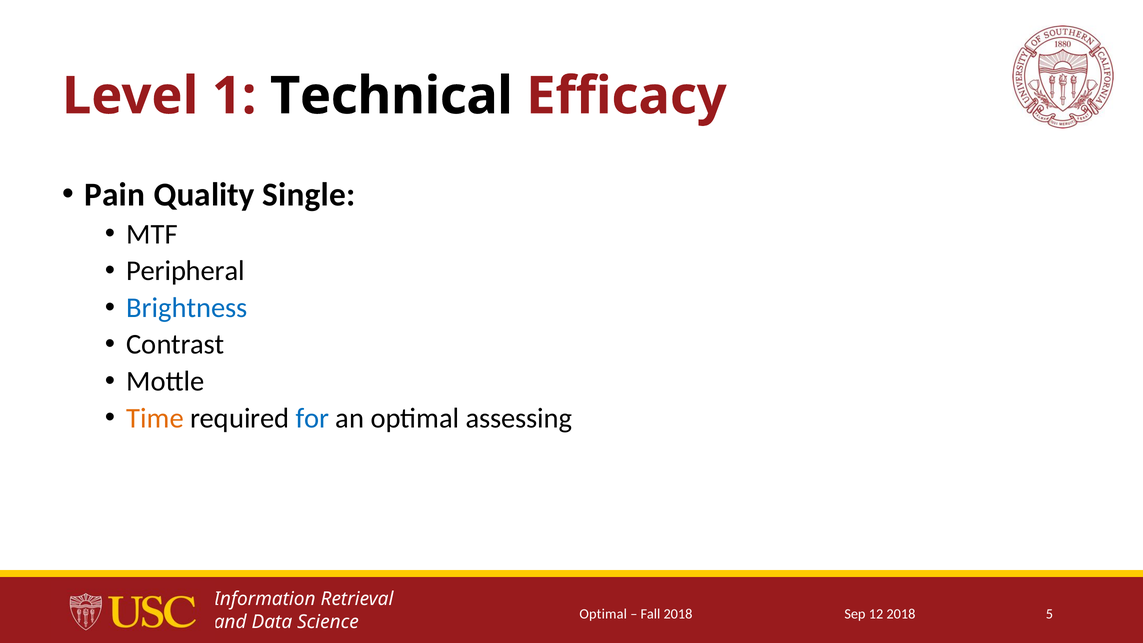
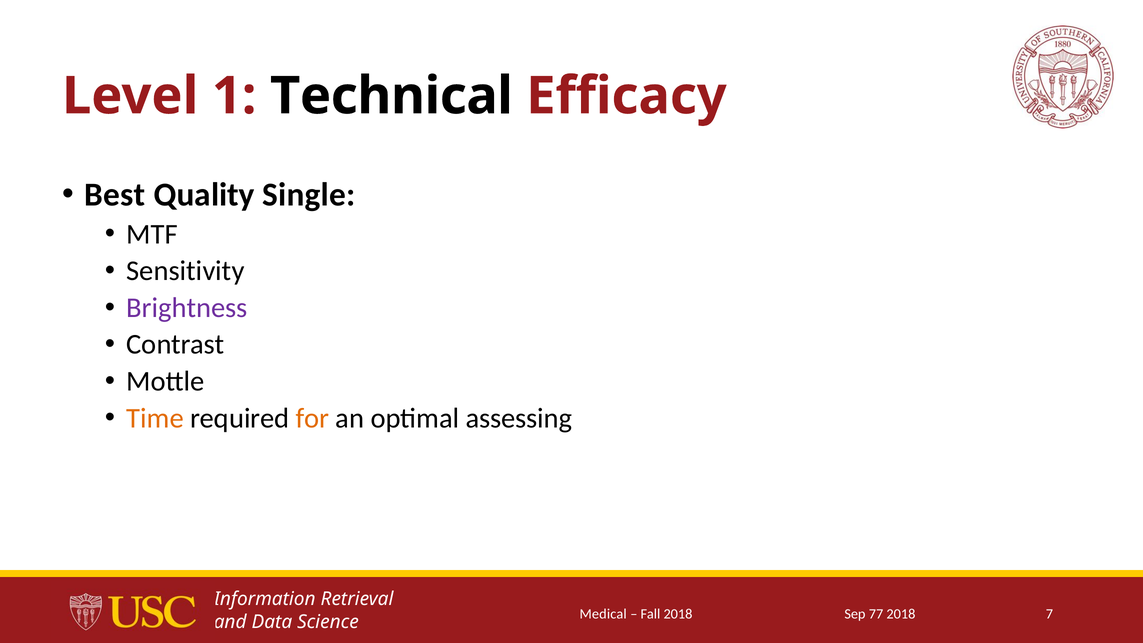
Pain: Pain -> Best
Peripheral: Peripheral -> Sensitivity
Brightness colour: blue -> purple
for colour: blue -> orange
Optimal at (603, 614): Optimal -> Medical
12: 12 -> 77
5: 5 -> 7
